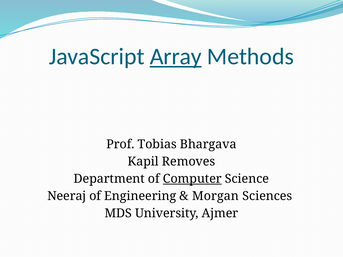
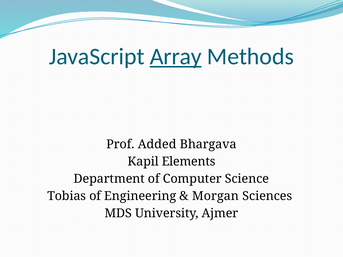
Tobias: Tobias -> Added
Removes: Removes -> Elements
Computer underline: present -> none
Neeraj: Neeraj -> Tobias
